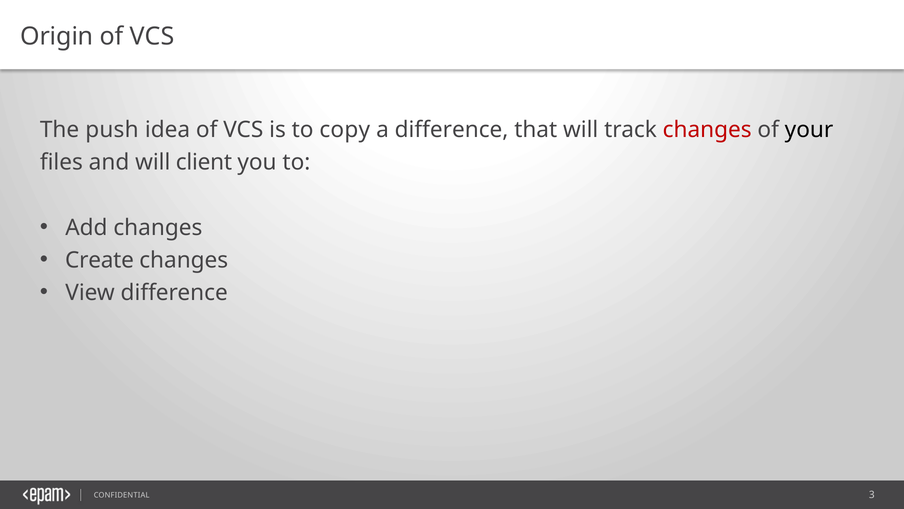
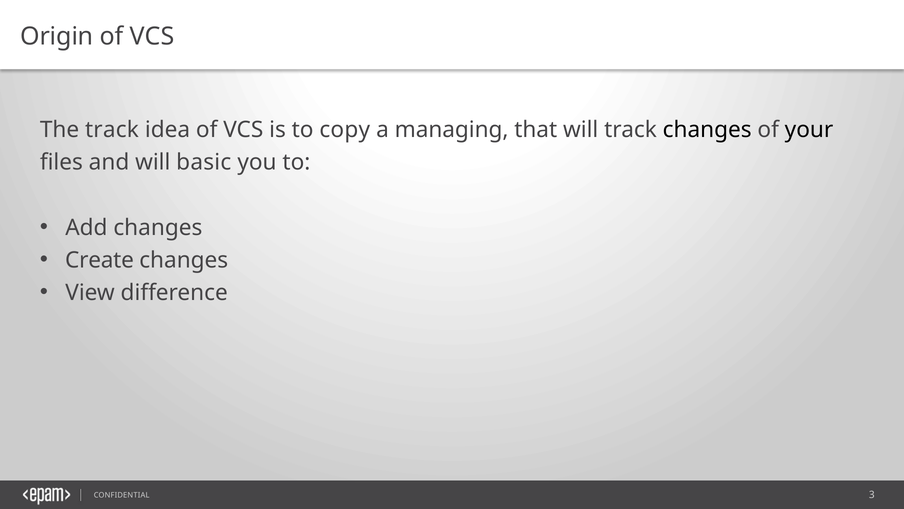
The push: push -> track
a difference: difference -> managing
changes at (707, 130) colour: red -> black
client: client -> basic
